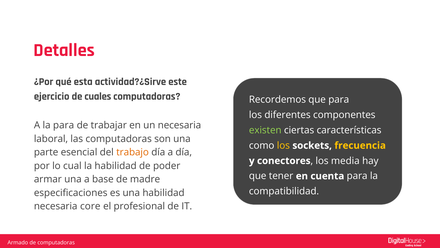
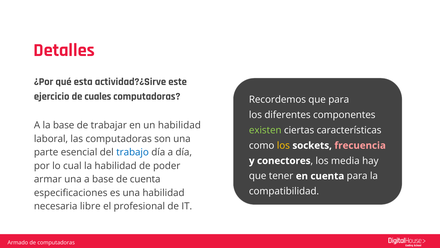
la para: para -> base
un necesaria: necesaria -> habilidad
frecuencia colour: yellow -> pink
trabajo colour: orange -> blue
de madre: madre -> cuenta
core: core -> libre
